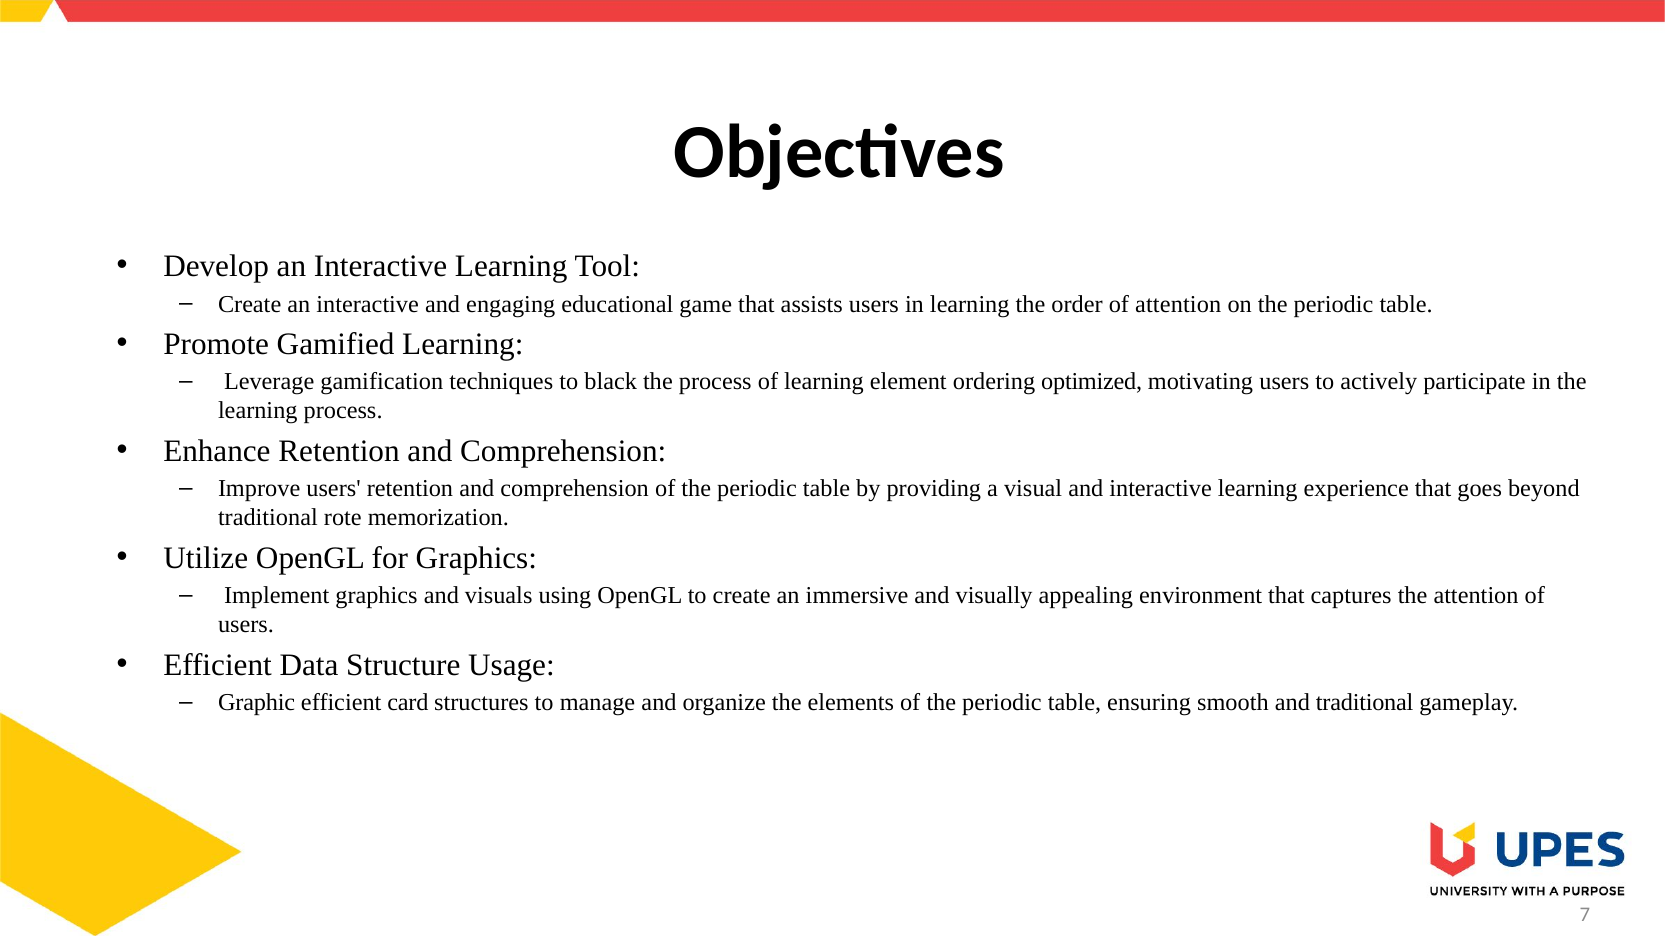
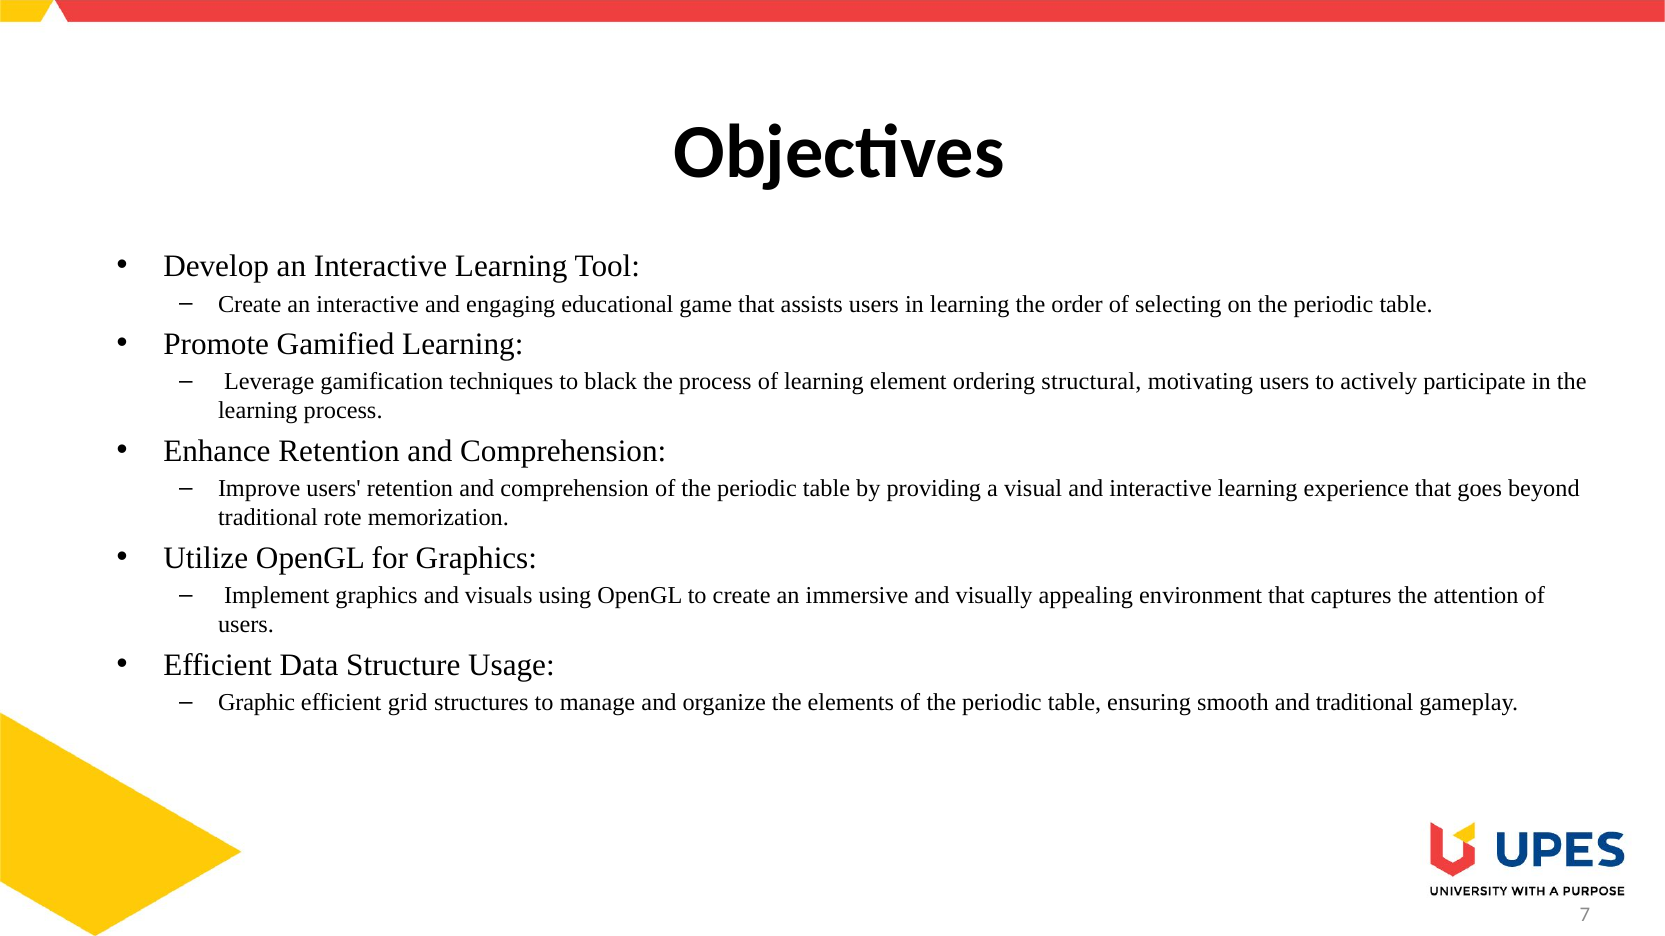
of attention: attention -> selecting
optimized: optimized -> structural
card: card -> grid
